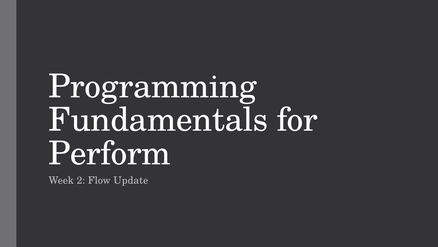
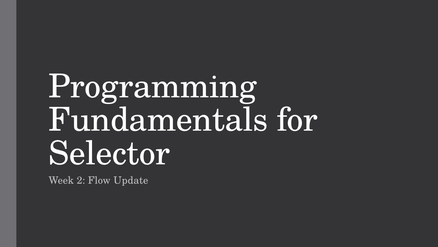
Perform: Perform -> Selector
